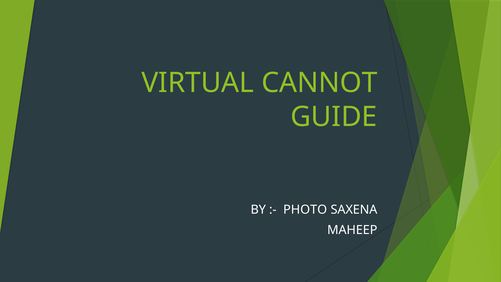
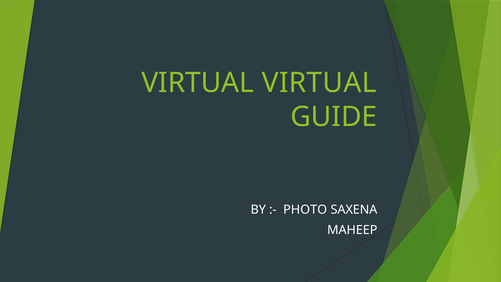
VIRTUAL CANNOT: CANNOT -> VIRTUAL
